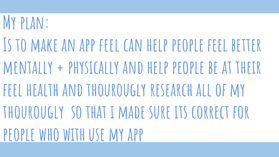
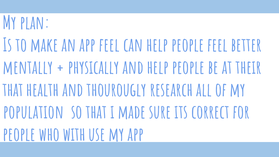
feel at (13, 90): feel -> that
thourougly at (33, 112): thourougly -> population
